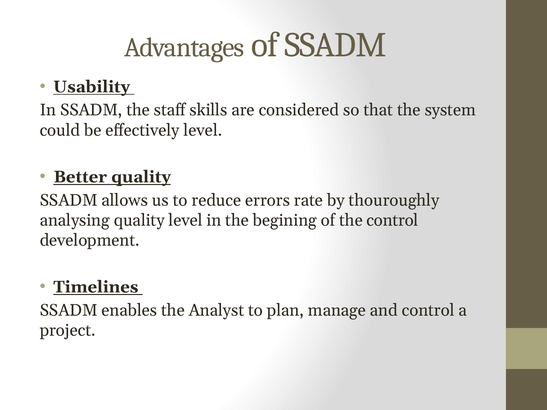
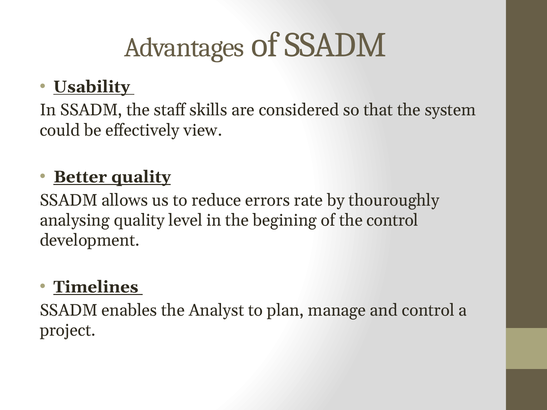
effectively level: level -> view
